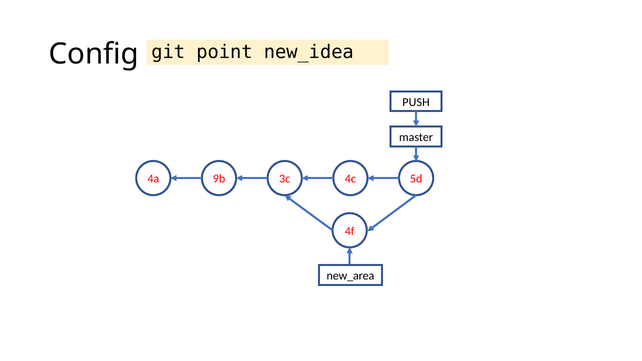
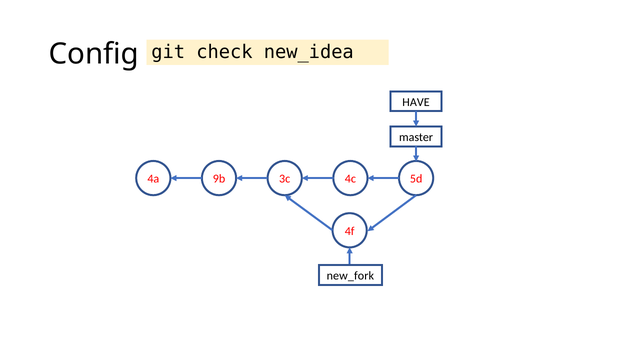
point: point -> check
PUSH: PUSH -> HAVE
new_area: new_area -> new_fork
